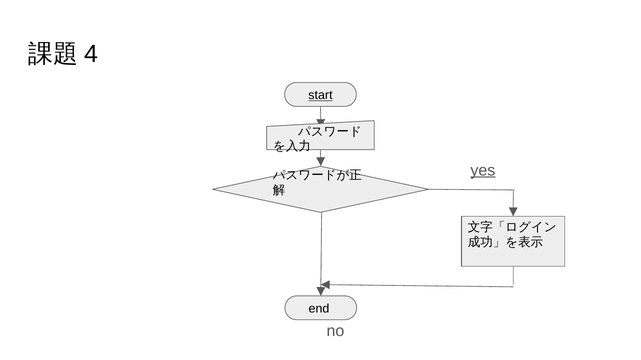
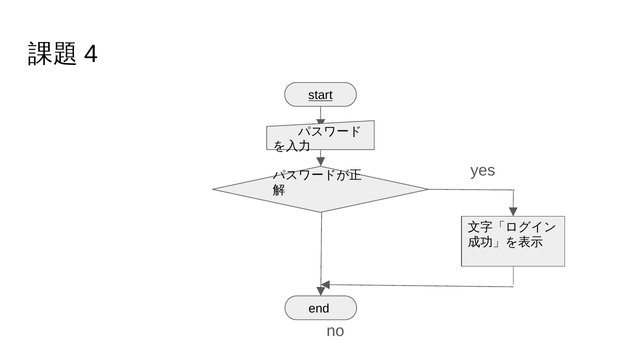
yes underline: present -> none
